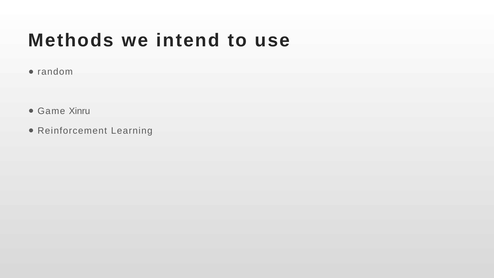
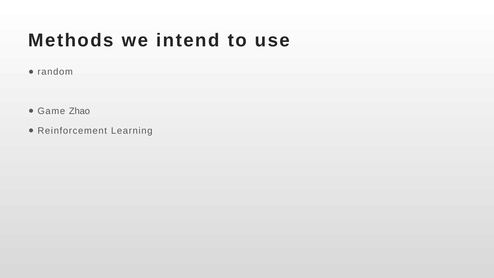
Xinru: Xinru -> Zhao
